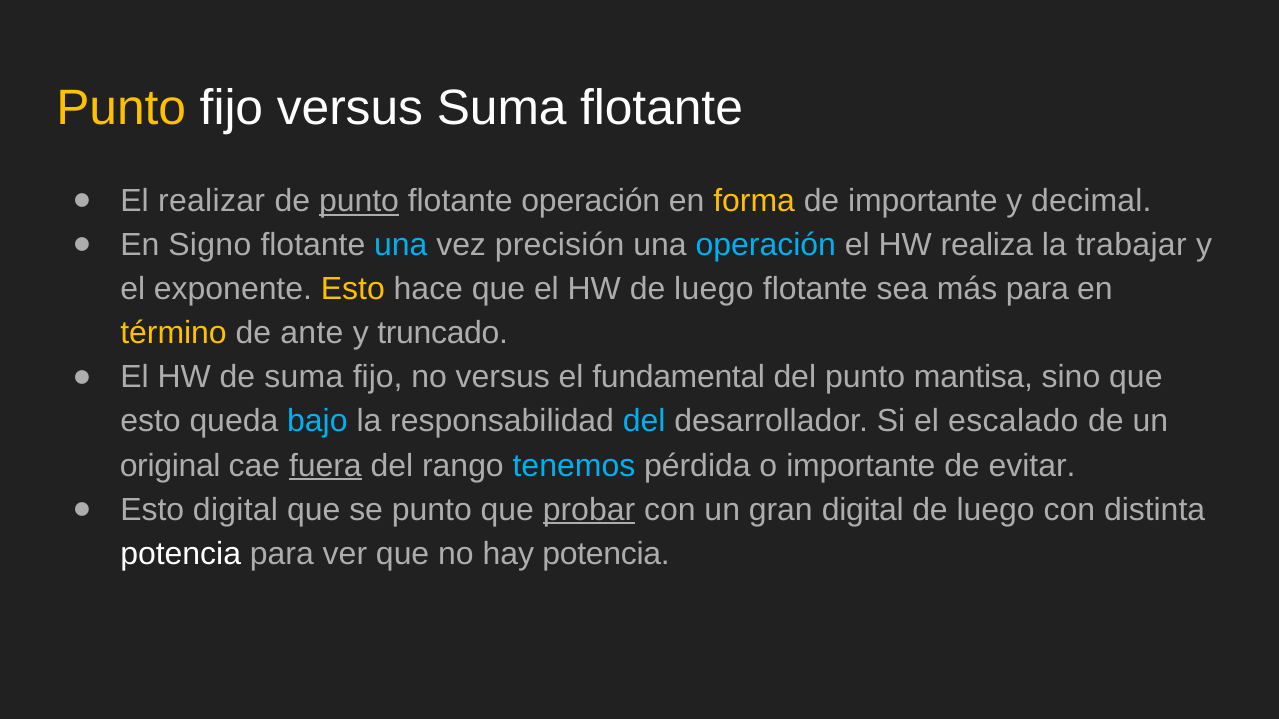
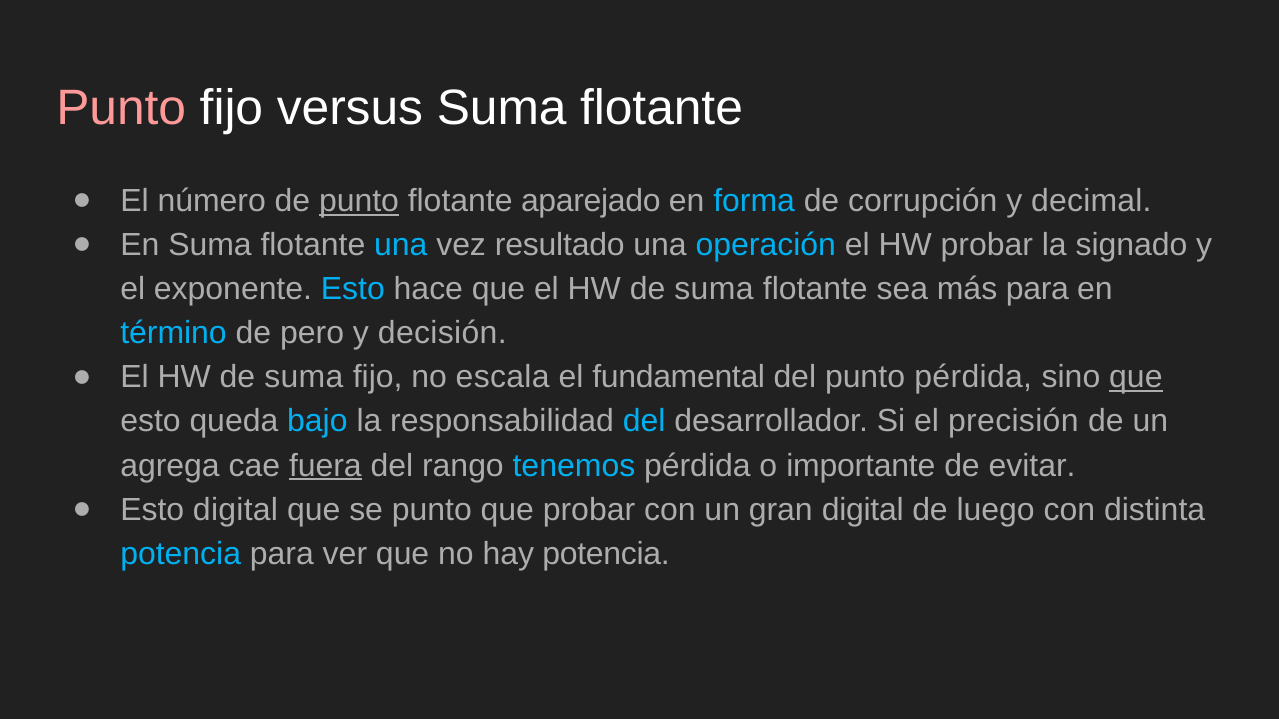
Punto at (121, 108) colour: yellow -> pink
realizar: realizar -> número
flotante operación: operación -> aparejado
forma colour: yellow -> light blue
de importante: importante -> corrupción
En Signo: Signo -> Suma
precisión: precisión -> resultado
HW realiza: realiza -> probar
trabajar: trabajar -> signado
Esto at (353, 289) colour: yellow -> light blue
luego at (714, 289): luego -> suma
término colour: yellow -> light blue
ante: ante -> pero
truncado: truncado -> decisión
no versus: versus -> escala
punto mantisa: mantisa -> pérdida
que at (1136, 378) underline: none -> present
escalado: escalado -> precisión
original: original -> agrega
probar at (589, 510) underline: present -> none
potencia at (181, 554) colour: white -> light blue
